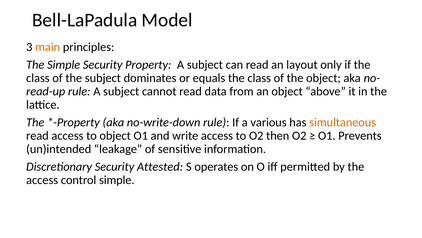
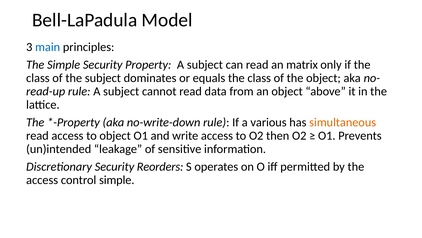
main colour: orange -> blue
layout: layout -> matrix
Attested: Attested -> Reorders
